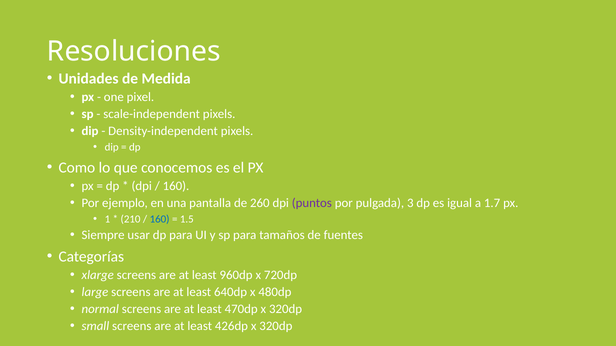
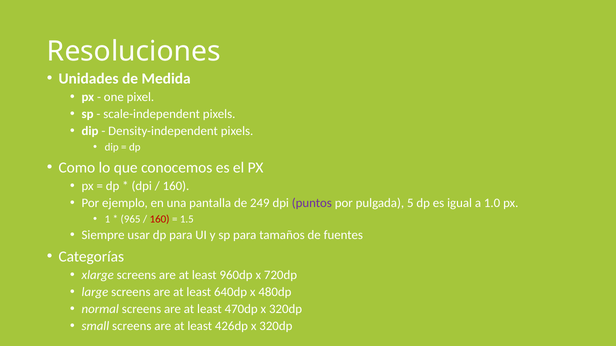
260: 260 -> 249
3: 3 -> 5
1.7: 1.7 -> 1.0
210: 210 -> 965
160 at (160, 219) colour: blue -> red
